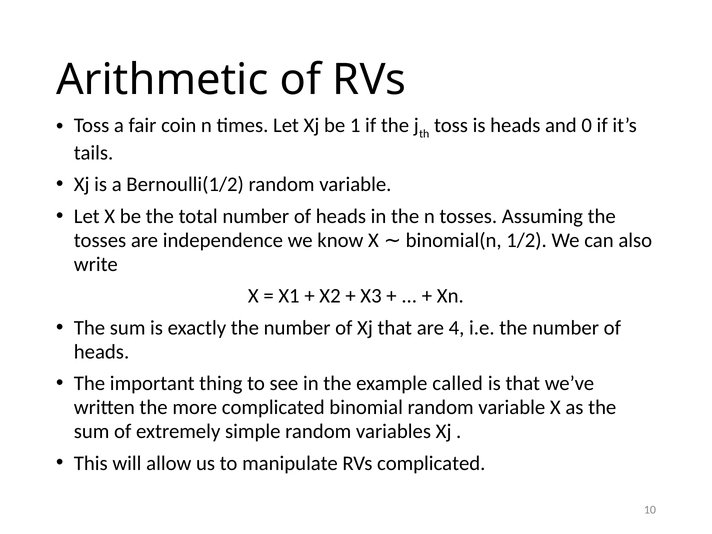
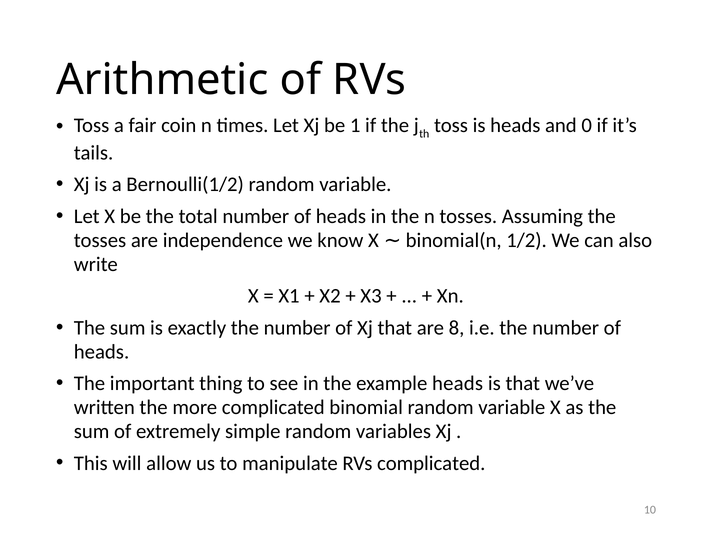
4: 4 -> 8
example called: called -> heads
